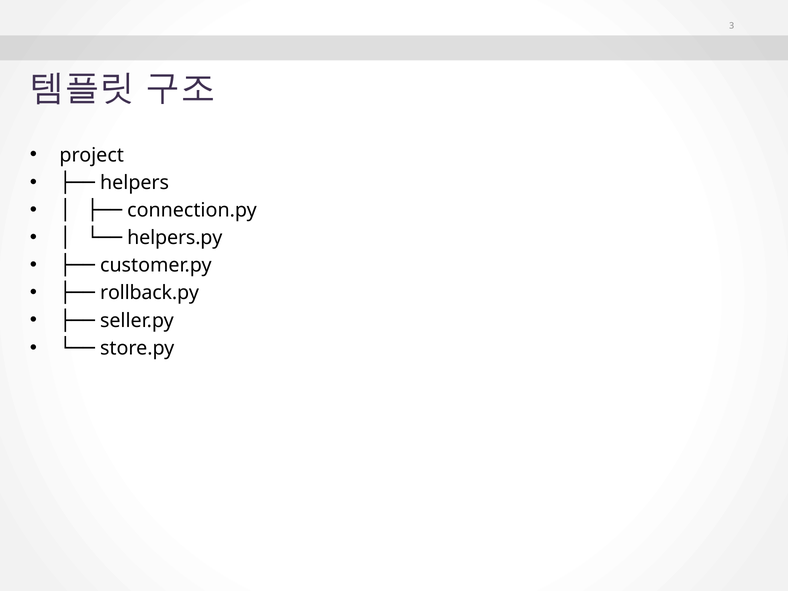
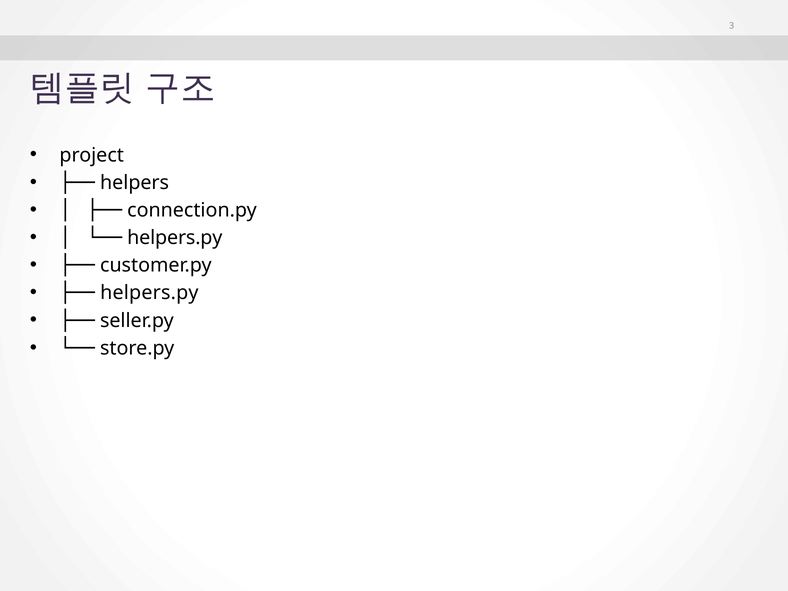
rollback.py at (150, 293): rollback.py -> helpers.py
